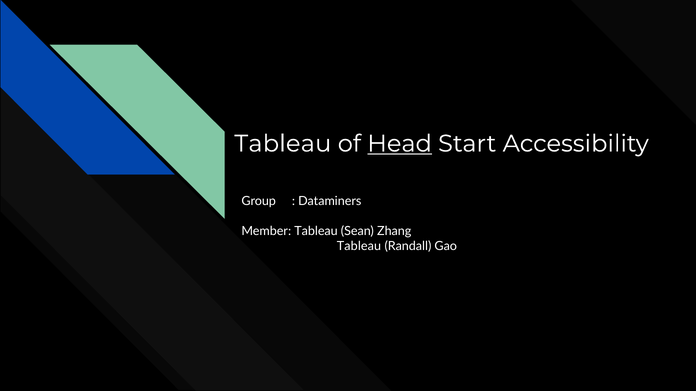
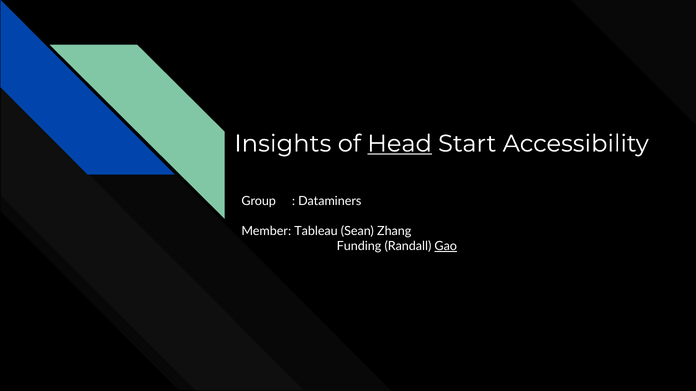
Tableau at (283, 144): Tableau -> Insights
Tableau at (359, 247): Tableau -> Funding
Gao underline: none -> present
